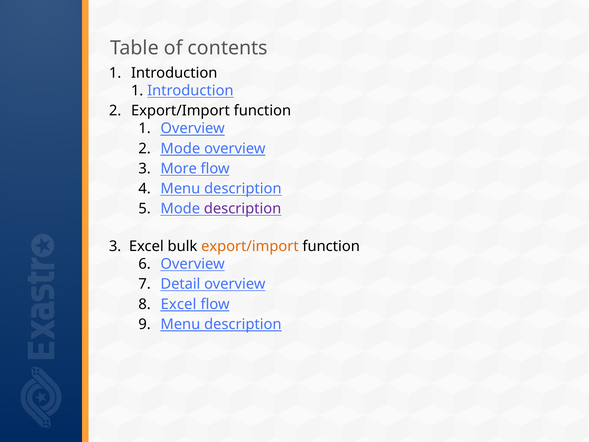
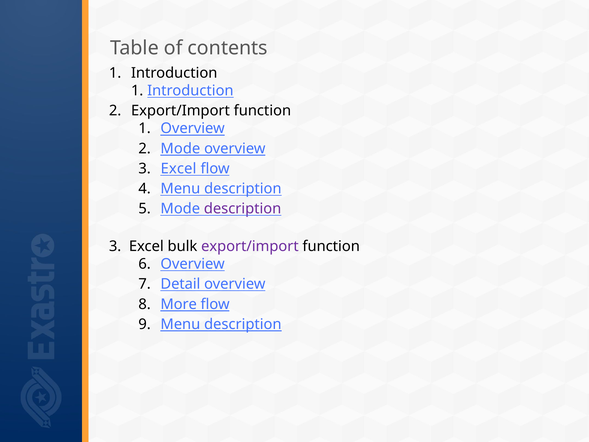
More at (179, 168): More -> Excel
export/import at (250, 246) colour: orange -> purple
Excel at (179, 304): Excel -> More
